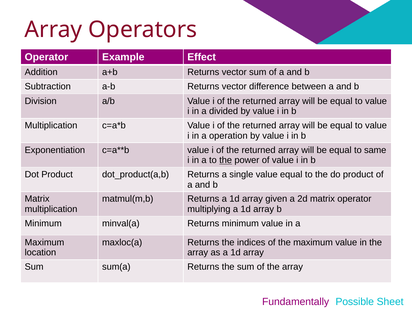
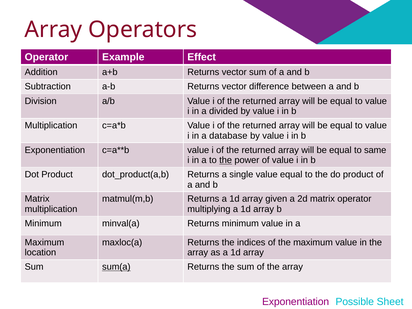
operation: operation -> database
sum(a underline: none -> present
Fundamentally at (296, 302): Fundamentally -> Exponentiation
